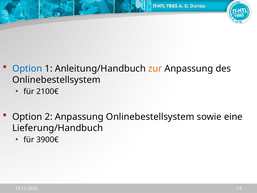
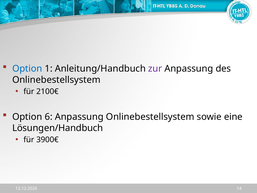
zur colour: orange -> purple
2: 2 -> 6
Lieferung/Handbuch: Lieferung/Handbuch -> Lösungen/Handbuch
